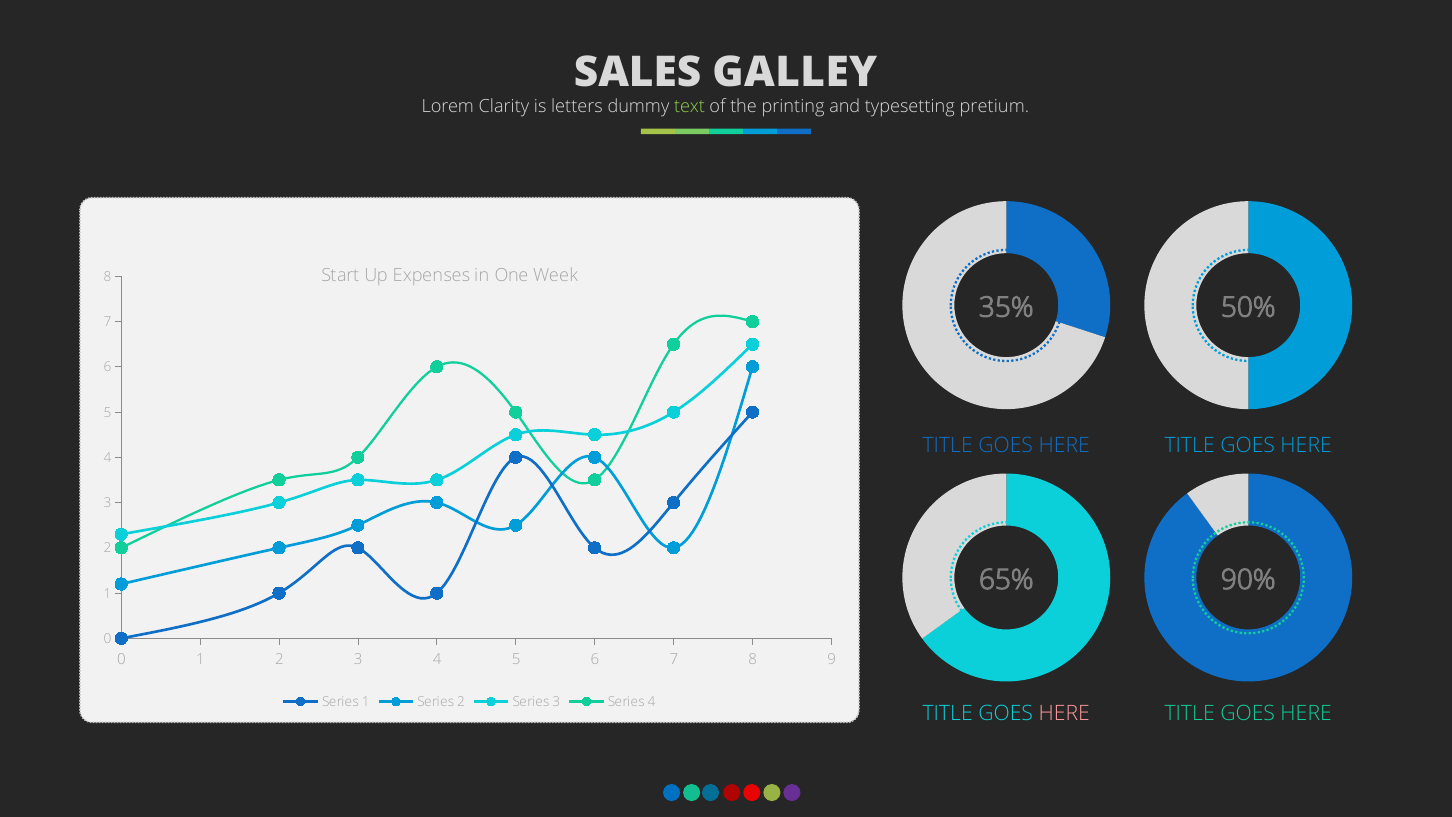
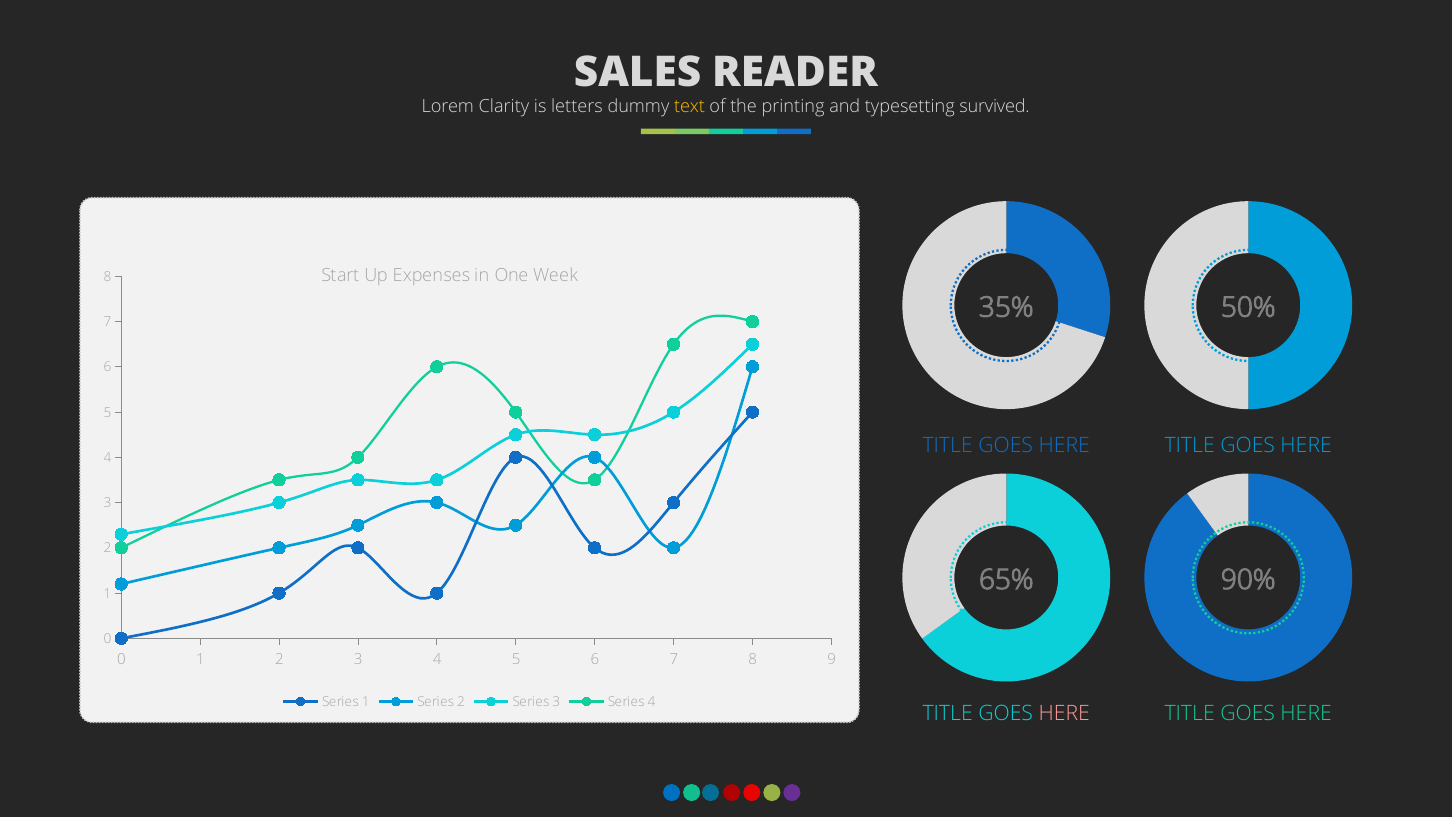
GALLEY: GALLEY -> READER
text colour: light green -> yellow
pretium: pretium -> survived
